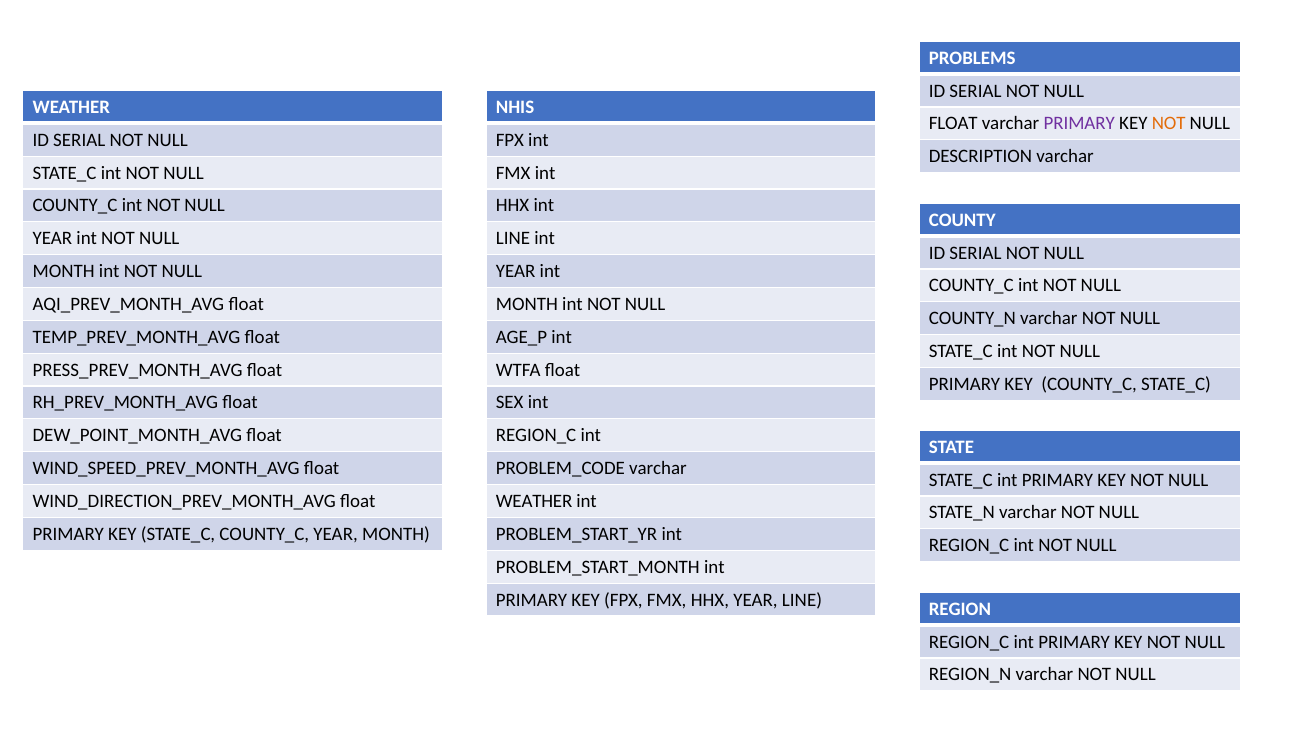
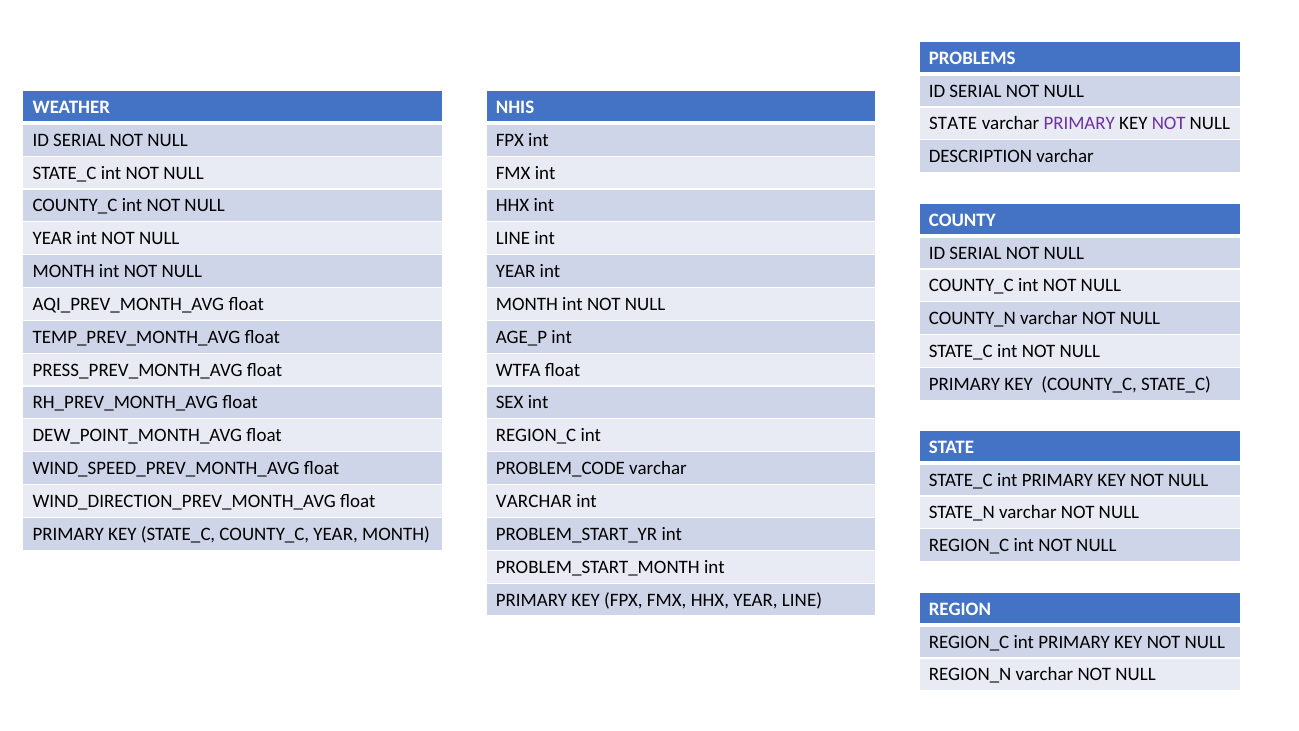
FLOAT at (953, 124): FLOAT -> STATE
NOT at (1169, 124) colour: orange -> purple
WEATHER at (534, 501): WEATHER -> VARCHAR
